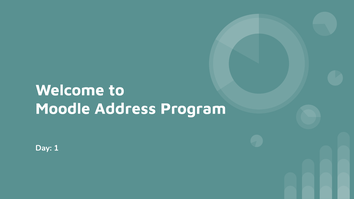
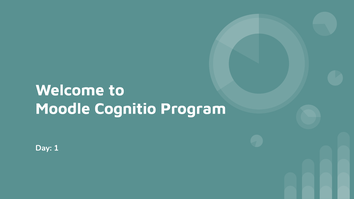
Address: Address -> Cognitio
